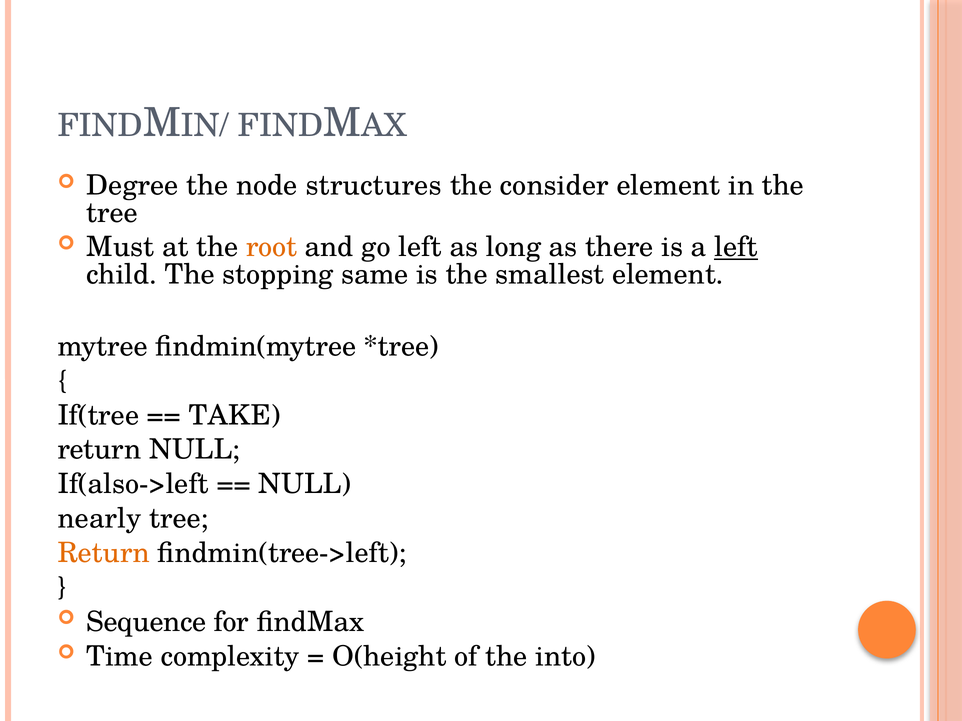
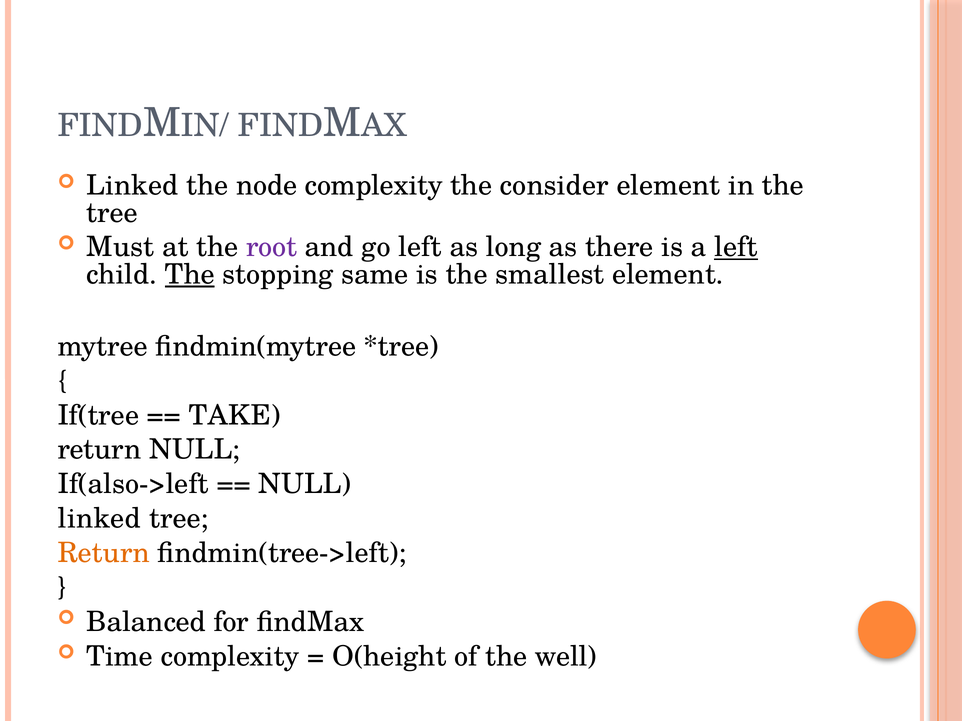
Degree at (132, 186): Degree -> Linked
node structures: structures -> complexity
root colour: orange -> purple
The at (190, 275) underline: none -> present
nearly at (99, 519): nearly -> linked
Sequence: Sequence -> Balanced
into: into -> well
